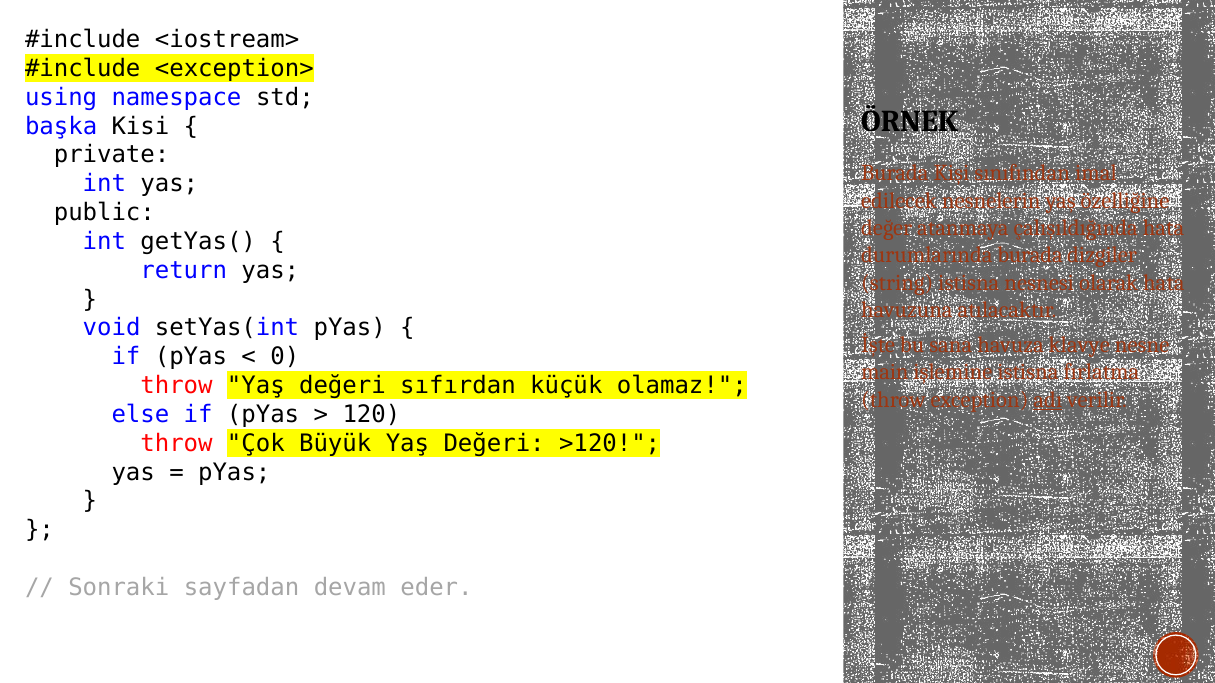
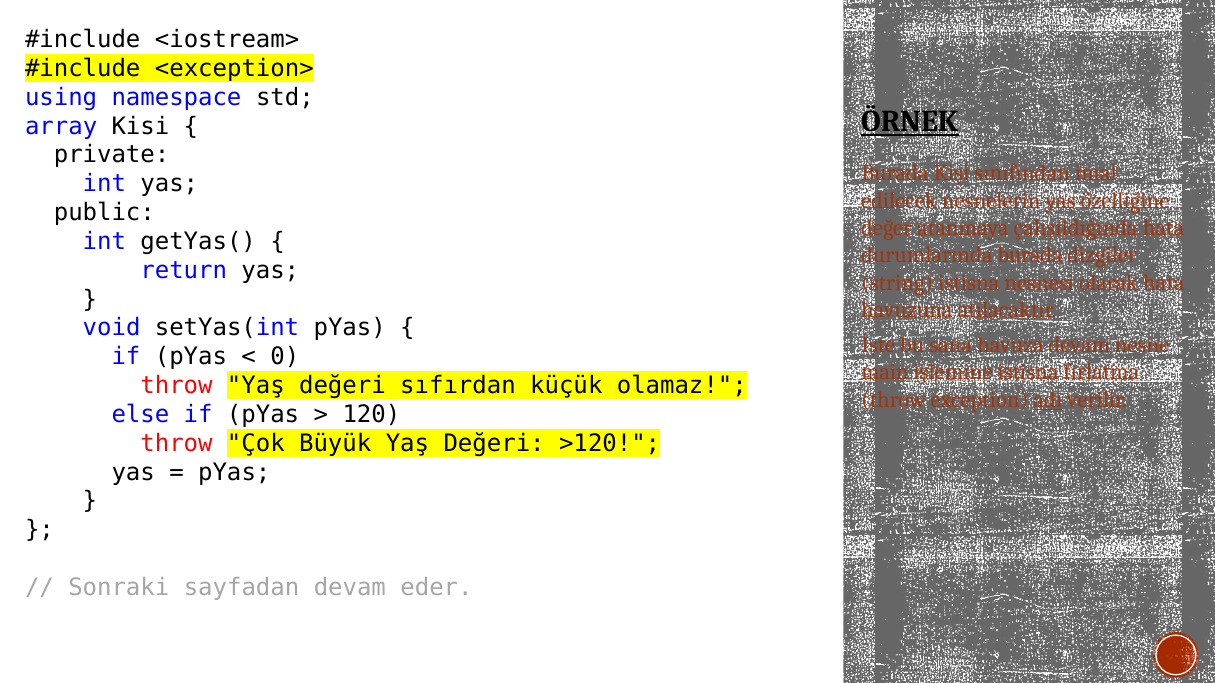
ÖRNEK underline: none -> present
başka: başka -> array
havuza klavye: klavye -> devam
